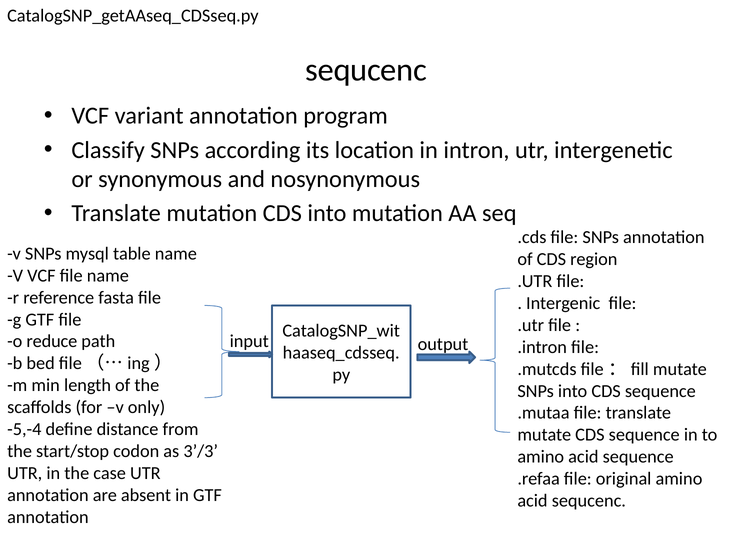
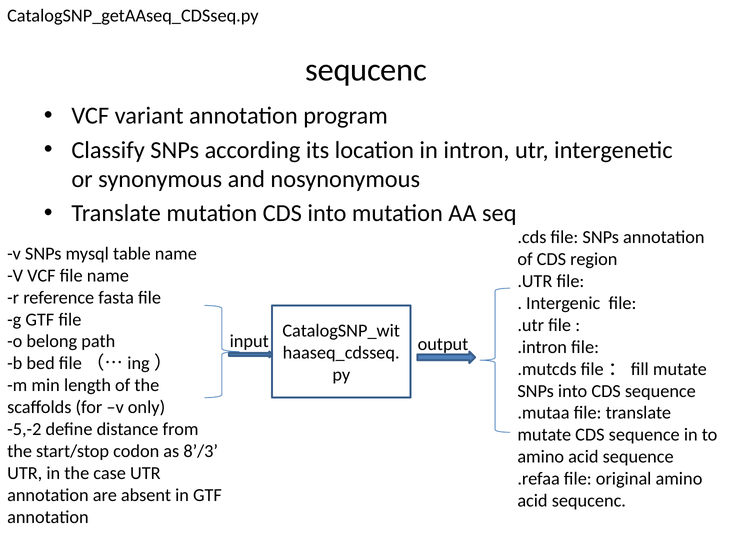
reduce: reduce -> belong
-5,-4: -5,-4 -> -5,-2
3’/3: 3’/3 -> 8’/3
